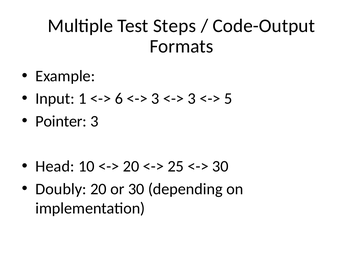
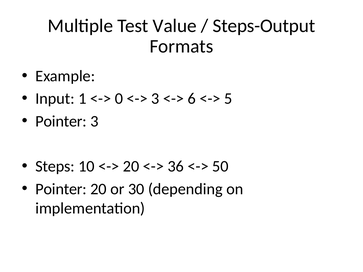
Steps: Steps -> Value
Code-Output: Code-Output -> Steps-Output
6: 6 -> 0
3 at (192, 99): 3 -> 6
Head: Head -> Steps
25: 25 -> 36
30 at (220, 167): 30 -> 50
Doubly at (61, 189): Doubly -> Pointer
